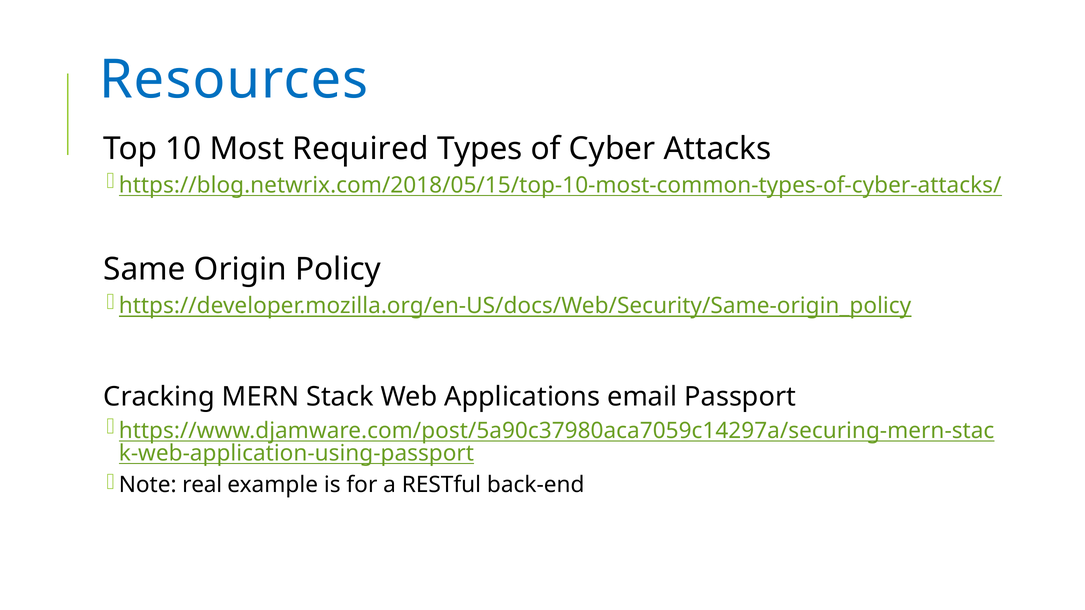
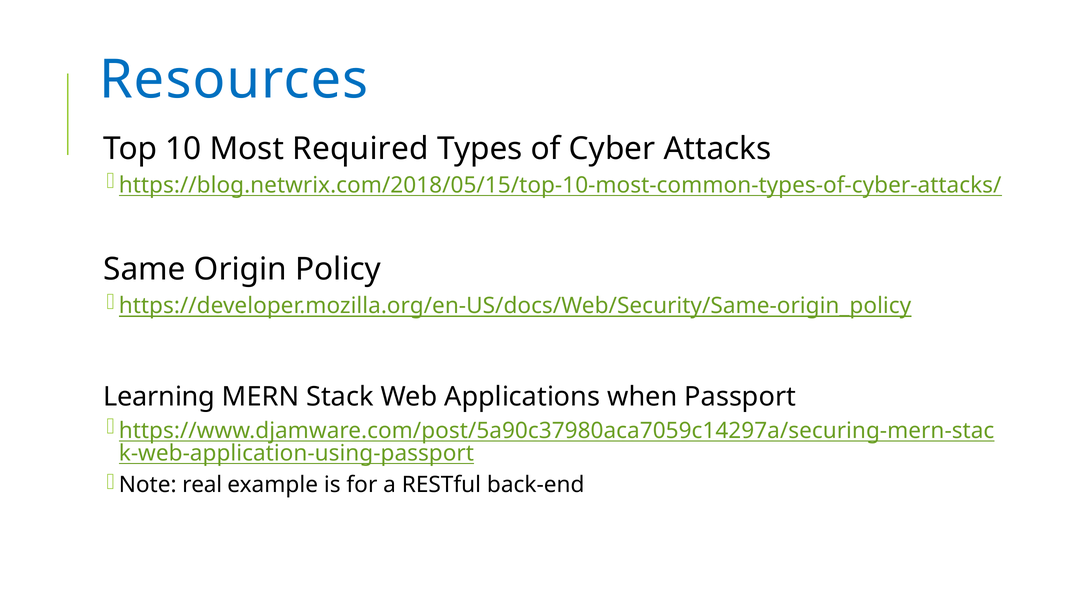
Cracking: Cracking -> Learning
email: email -> when
